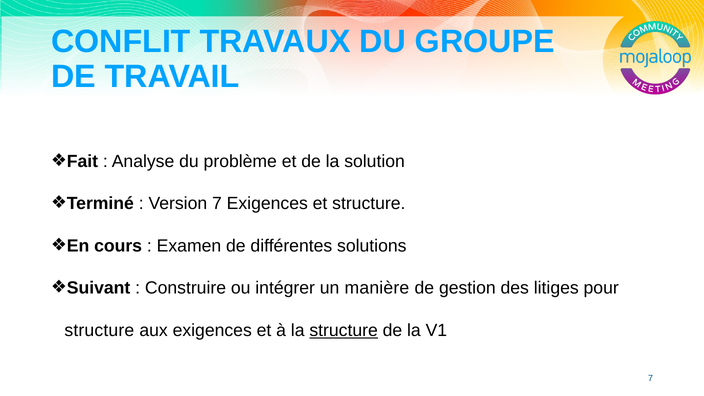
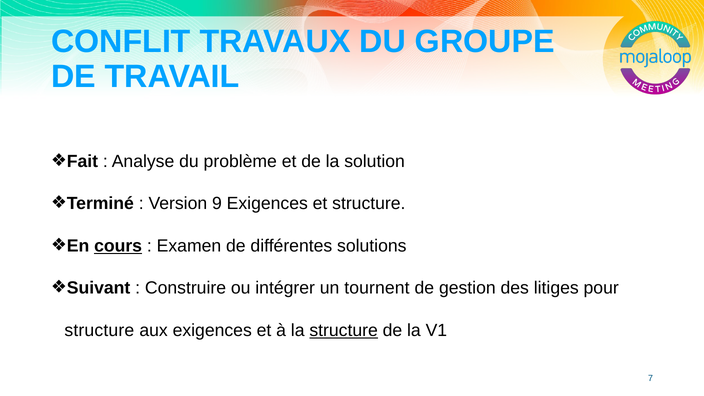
Version 7: 7 -> 9
cours underline: none -> present
manière: manière -> tournent
